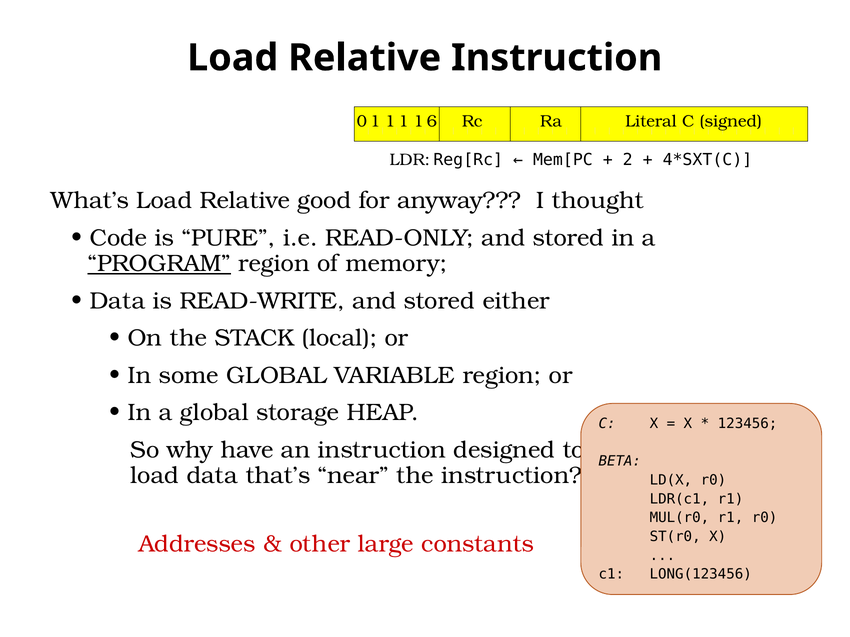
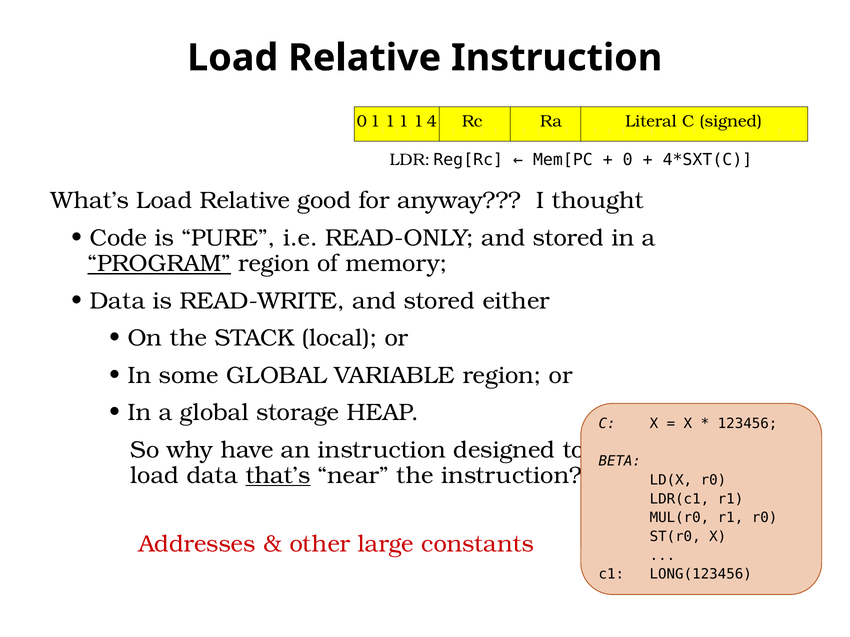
6: 6 -> 4
2 at (628, 160): 2 -> 0
that’s underline: none -> present
